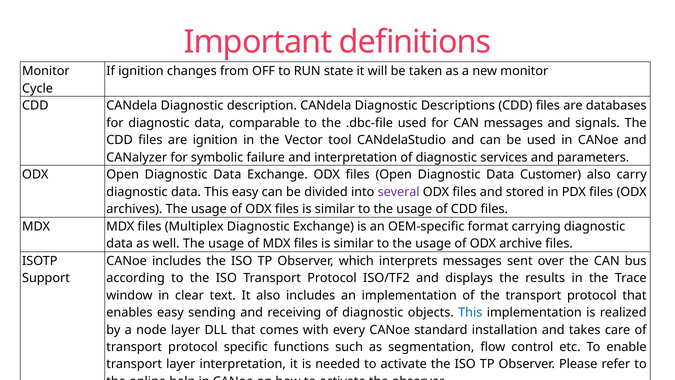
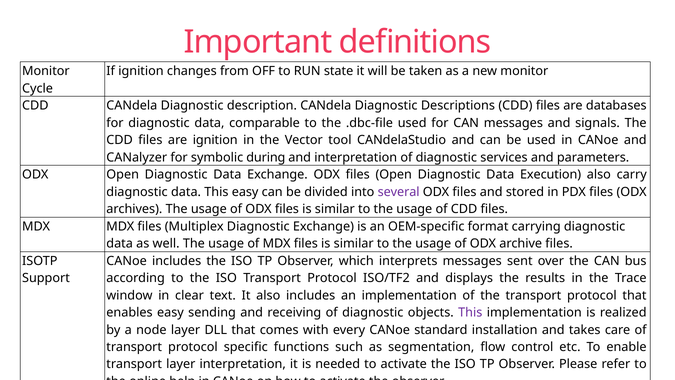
failure: failure -> during
Customer: Customer -> Execution
This at (470, 312) colour: blue -> purple
